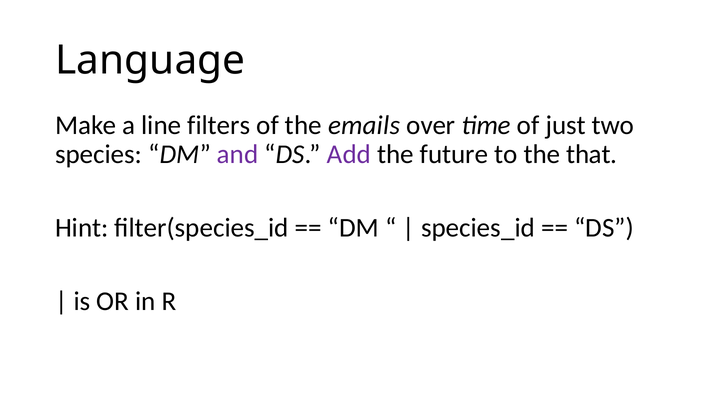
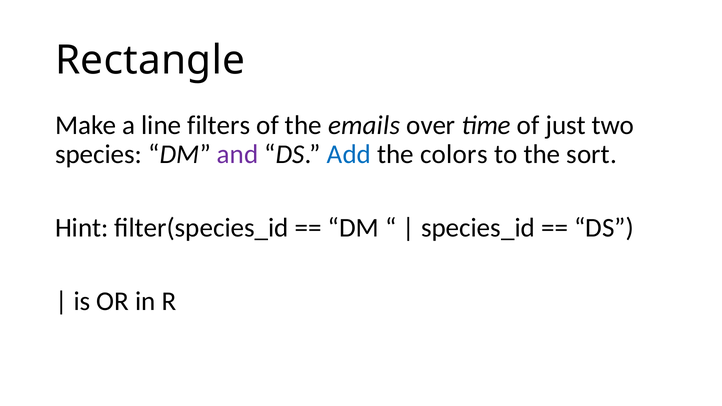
Language: Language -> Rectangle
Add colour: purple -> blue
future: future -> colors
that: that -> sort
